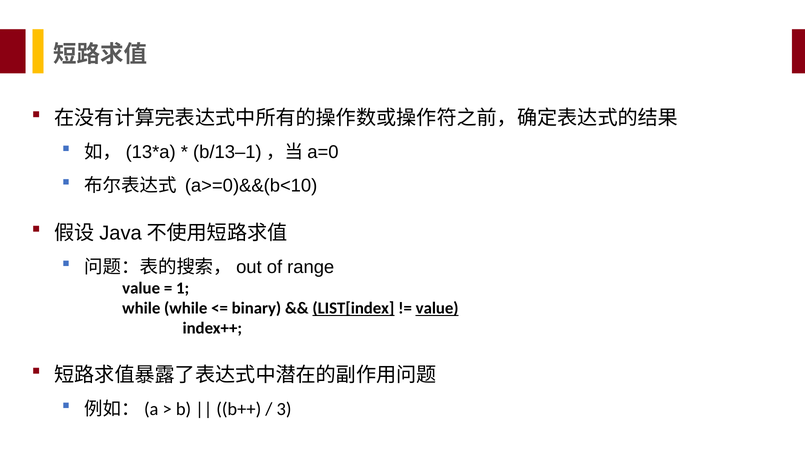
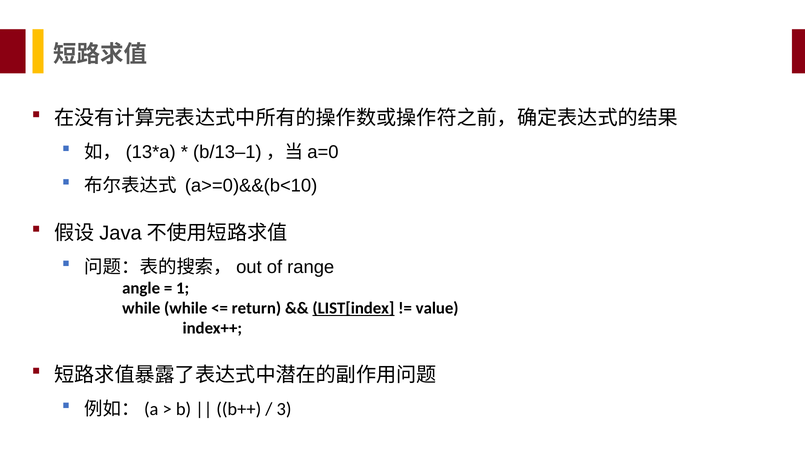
value at (141, 288): value -> angle
binary: binary -> return
value at (437, 308) underline: present -> none
